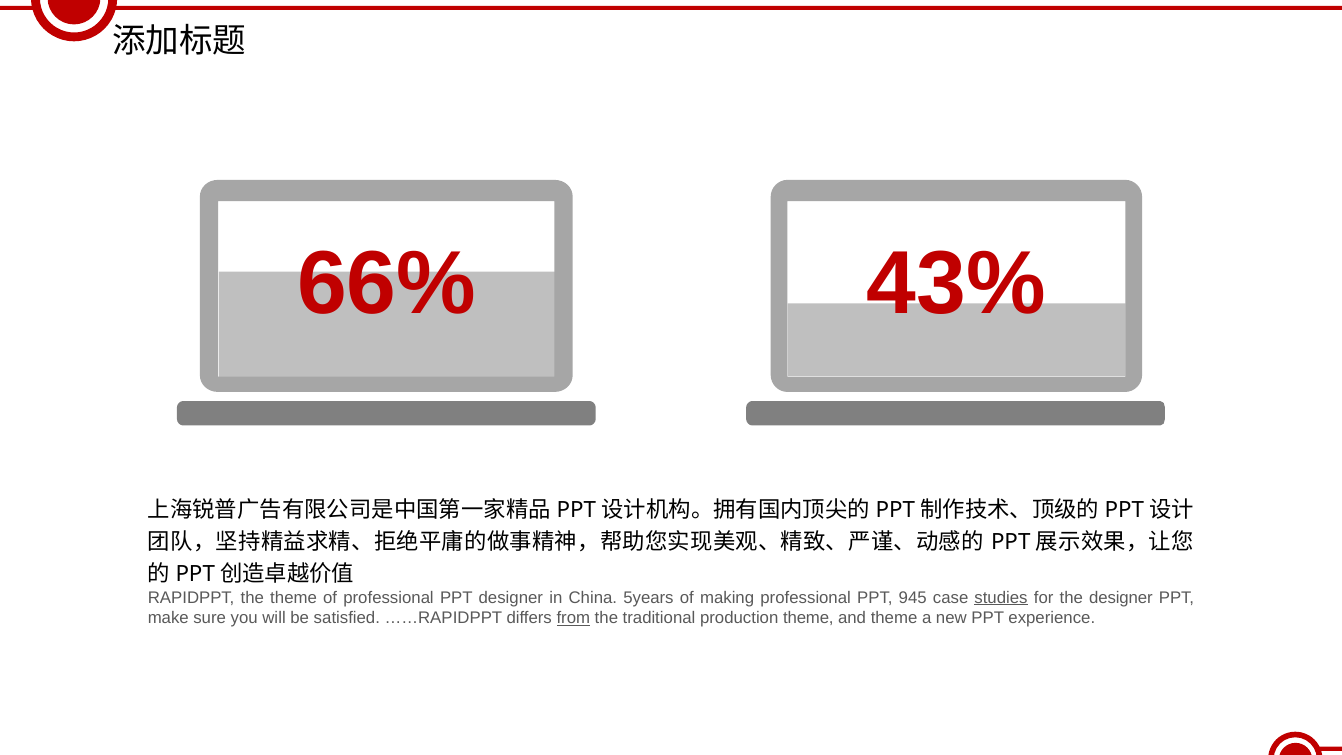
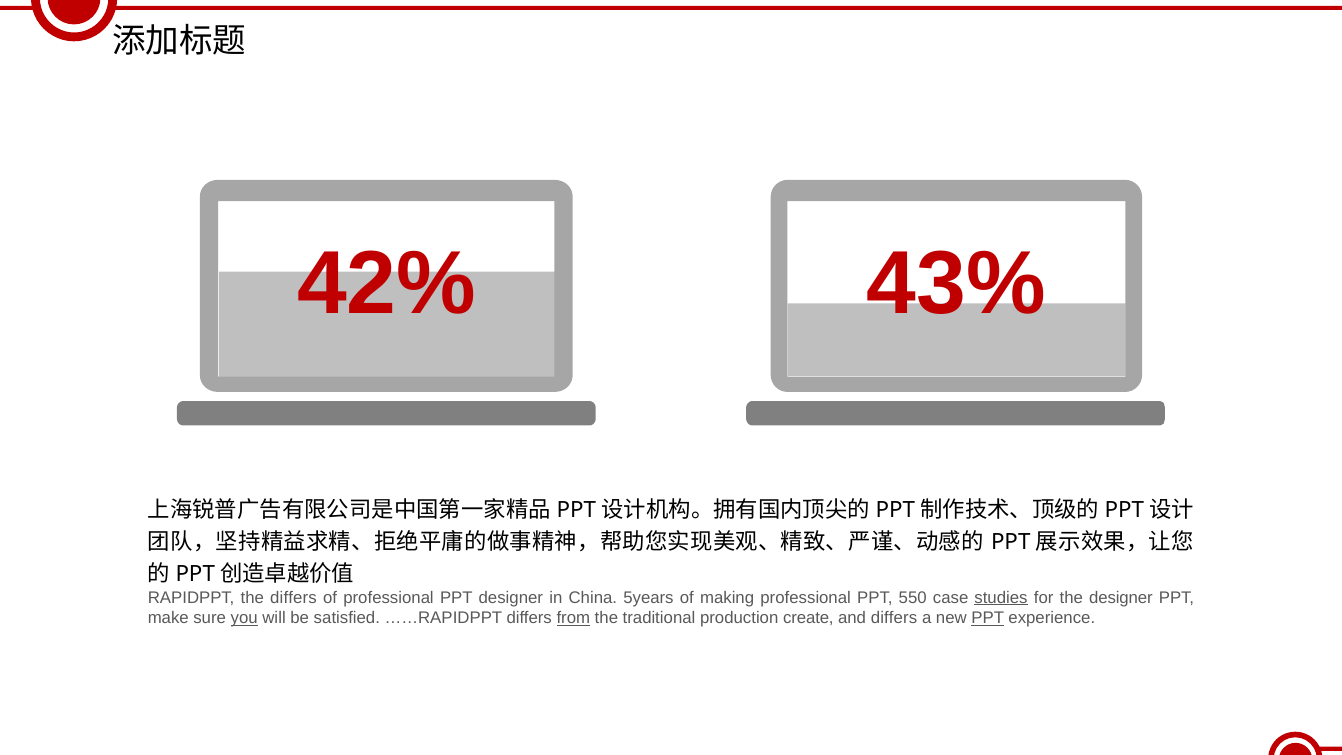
66%: 66% -> 42%
the theme: theme -> differs
945: 945 -> 550
you underline: none -> present
production theme: theme -> create
and theme: theme -> differs
PPT at (988, 618) underline: none -> present
